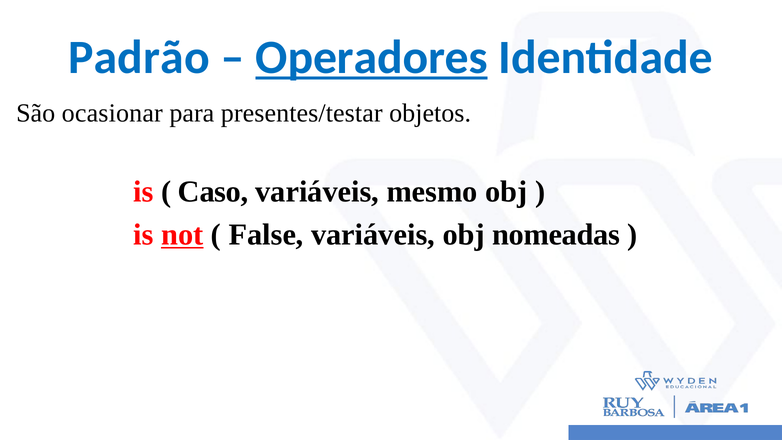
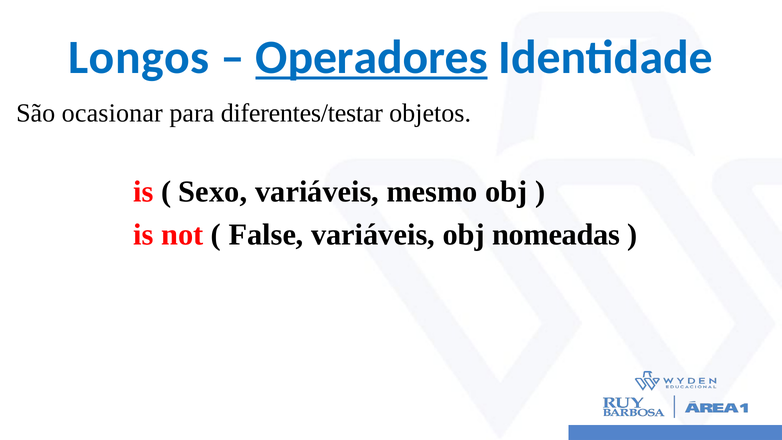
Padrão: Padrão -> Longos
presentes/testar: presentes/testar -> diferentes/testar
Caso: Caso -> Sexo
not underline: present -> none
